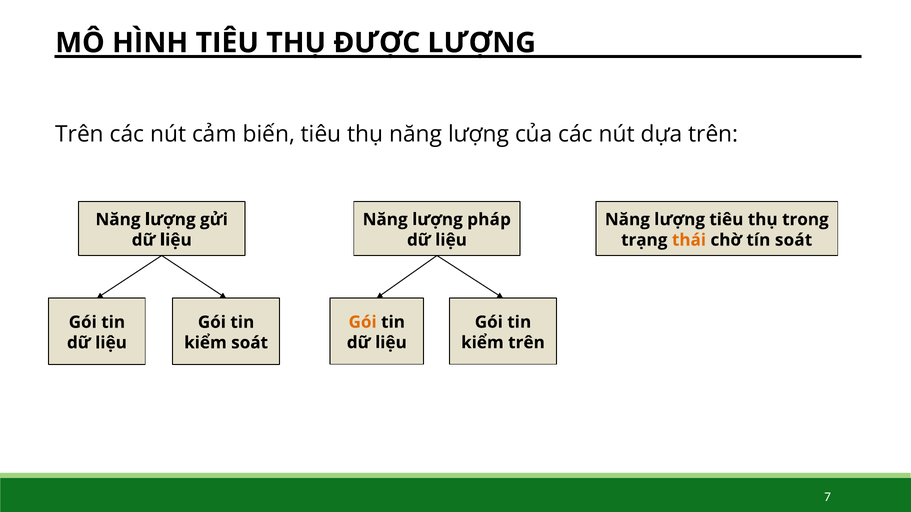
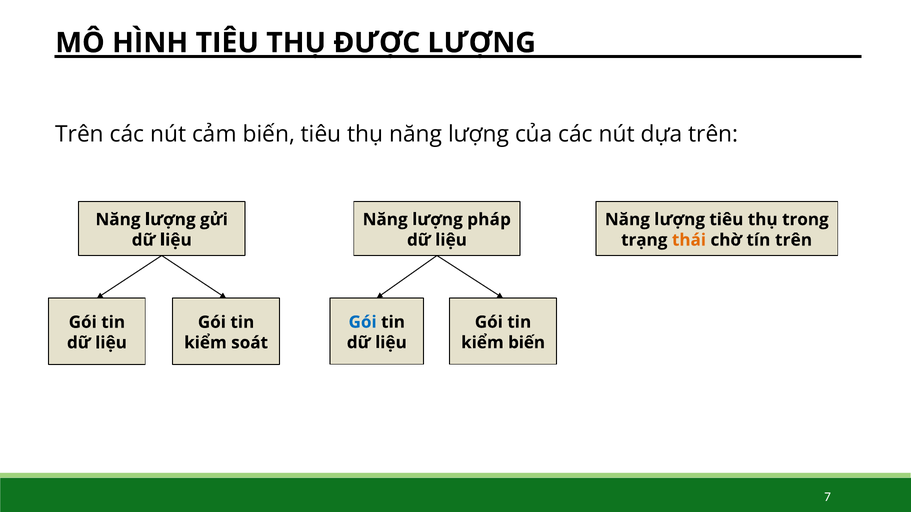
tín soát: soát -> trên
Gói at (363, 322) colour: orange -> blue
kiểm trên: trên -> biến
